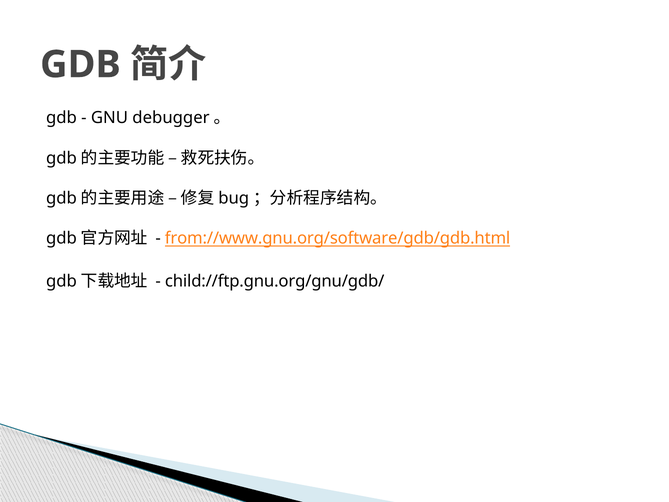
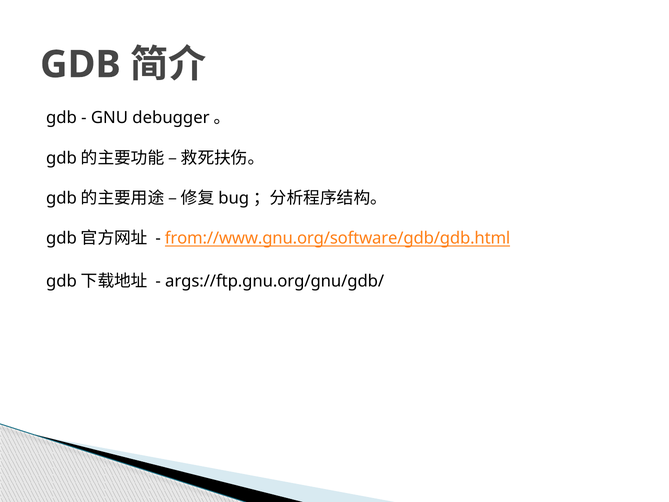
child://ftp.gnu.org/gnu/gdb/: child://ftp.gnu.org/gnu/gdb/ -> args://ftp.gnu.org/gnu/gdb/
